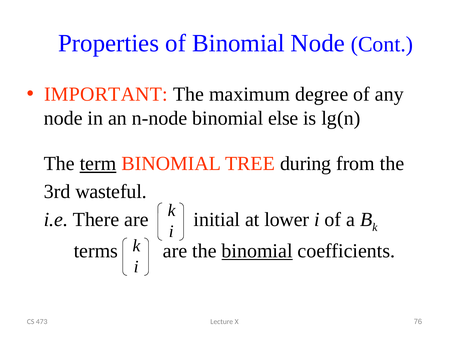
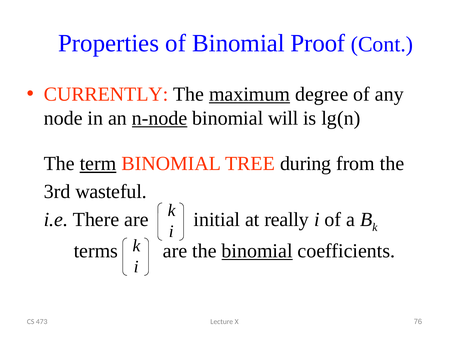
Binomial Node: Node -> Proof
IMPORTANT: IMPORTANT -> CURRENTLY
maximum underline: none -> present
n-node underline: none -> present
else: else -> will
lower: lower -> really
